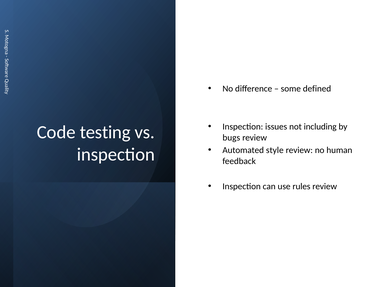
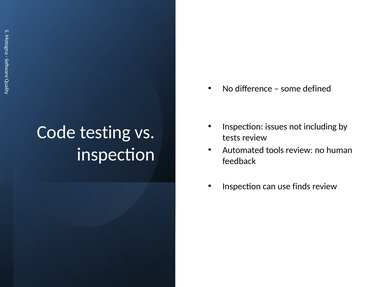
bugs: bugs -> tests
style: style -> tools
rules: rules -> finds
